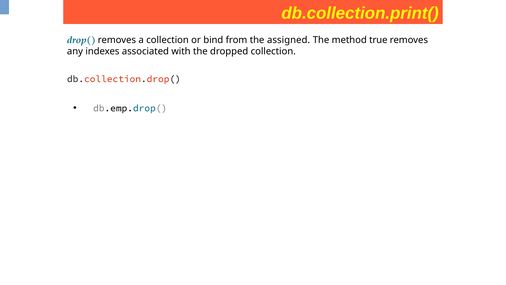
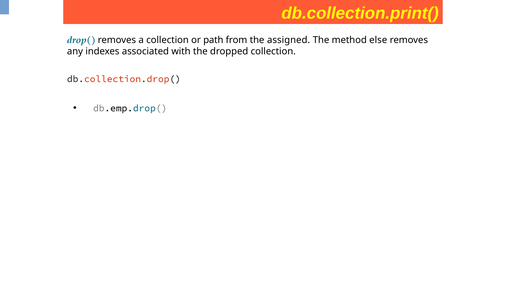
bind: bind -> path
true: true -> else
